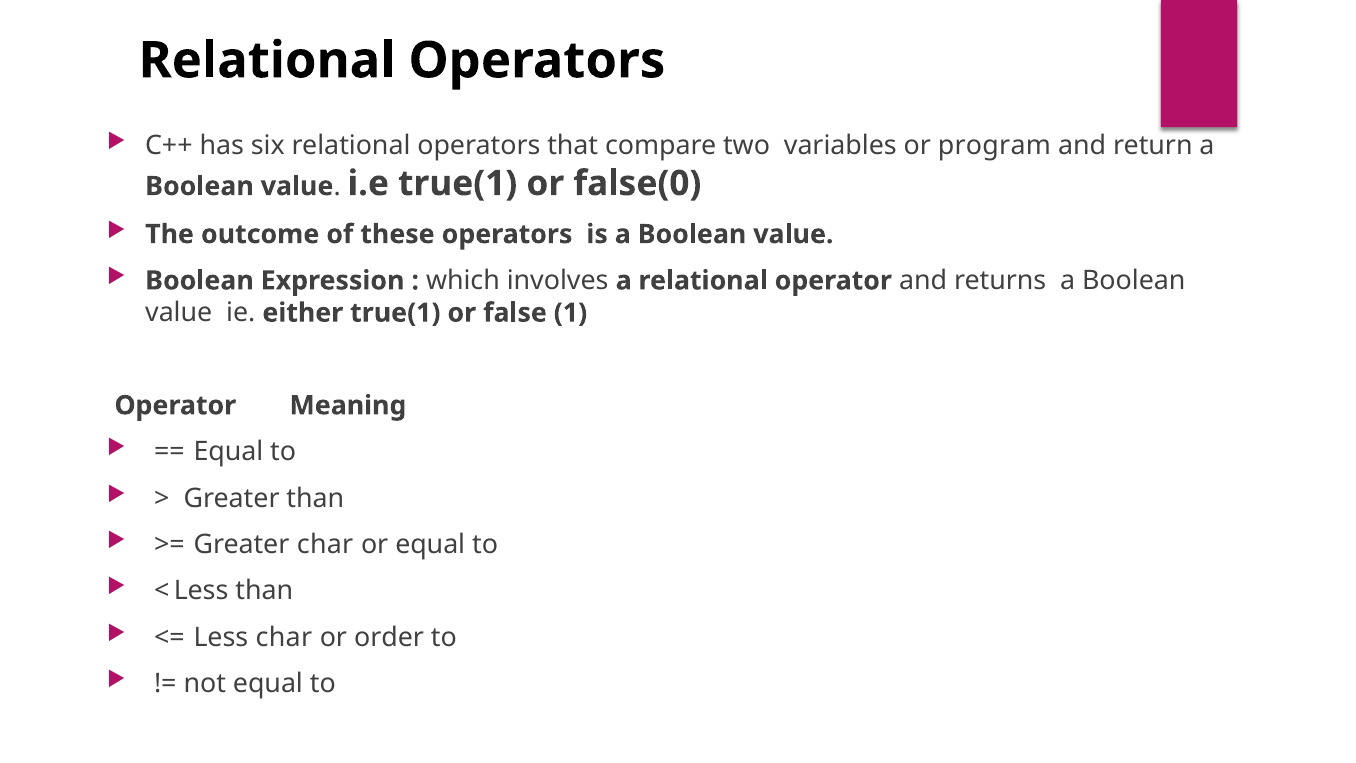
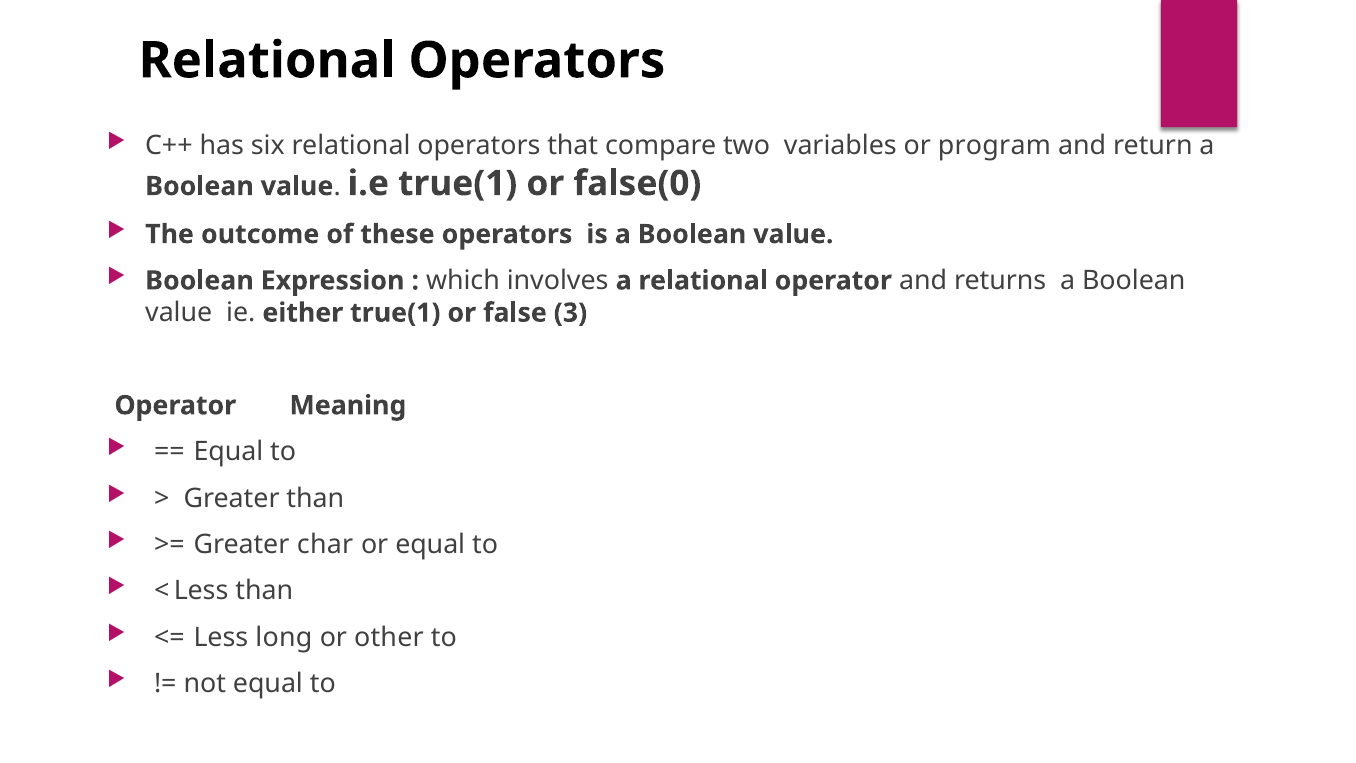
1: 1 -> 3
Less char: char -> long
order: order -> other
